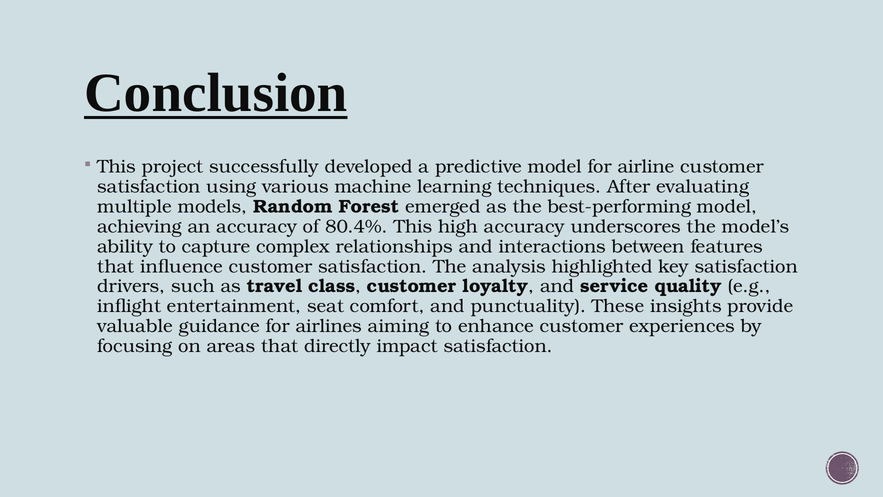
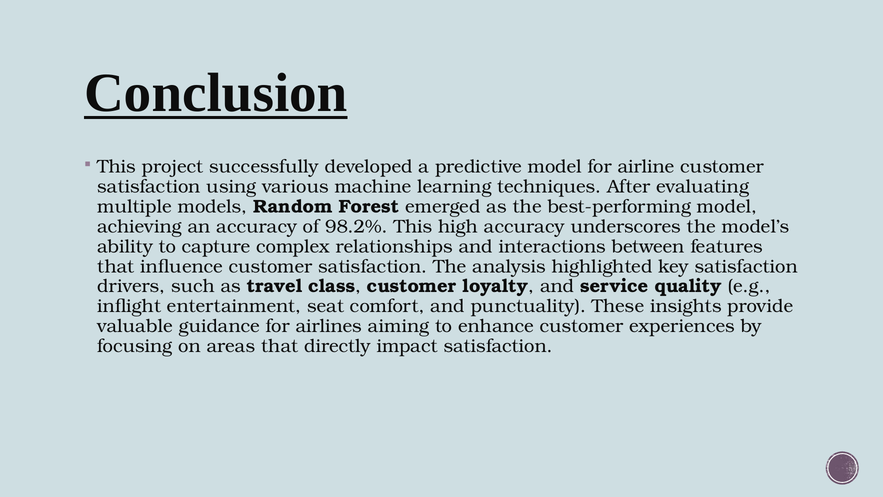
80.4%: 80.4% -> 98.2%
